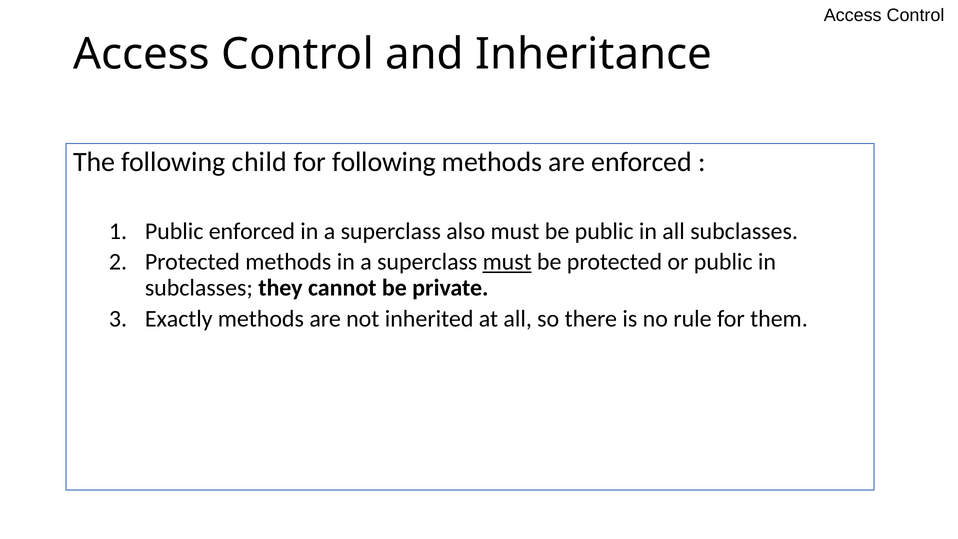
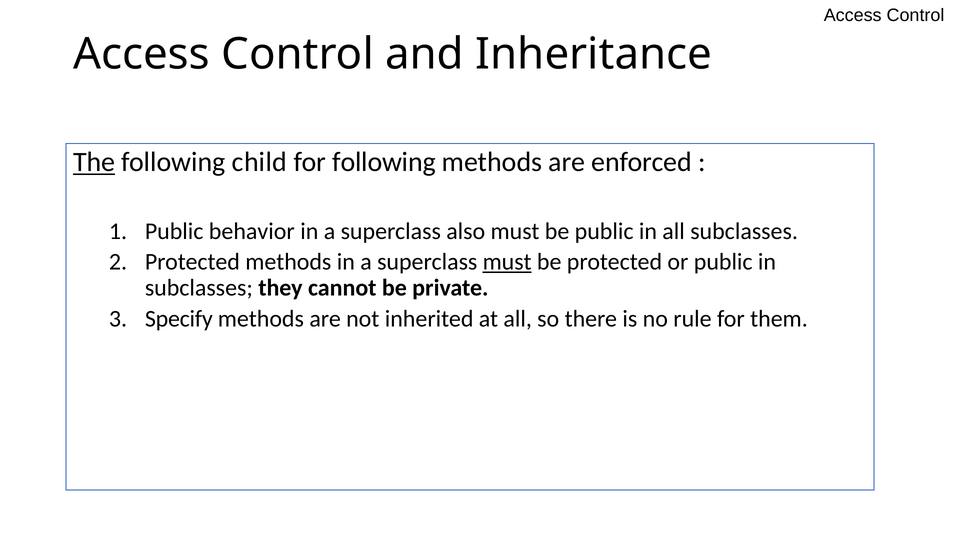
The underline: none -> present
Public enforced: enforced -> behavior
Exactly: Exactly -> Specify
